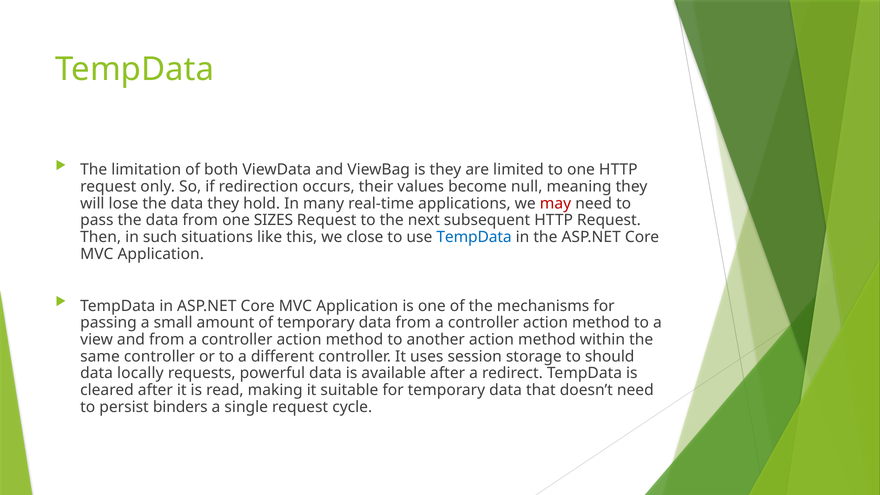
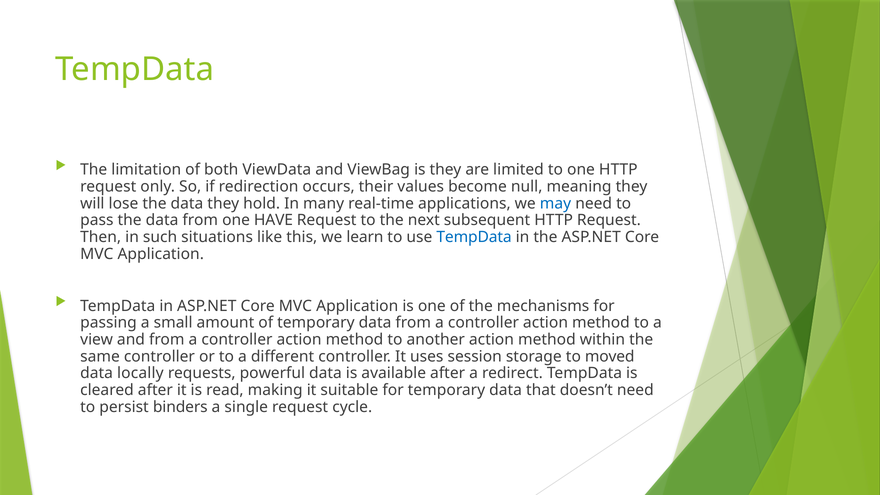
may colour: red -> blue
SIZES: SIZES -> HAVE
close: close -> learn
should: should -> moved
